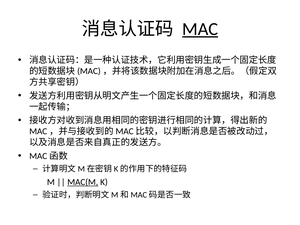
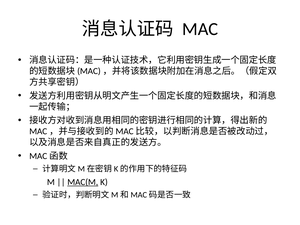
MAC underline: present -> none
